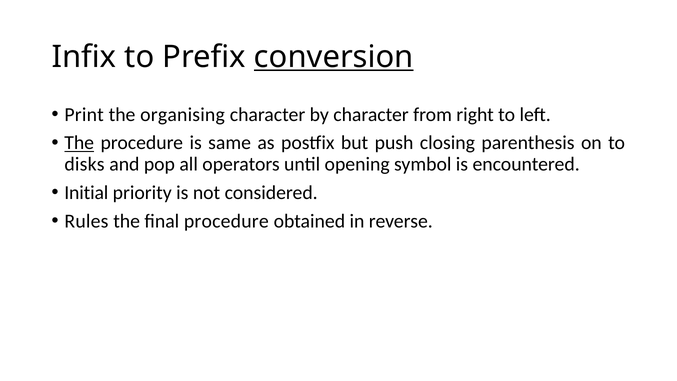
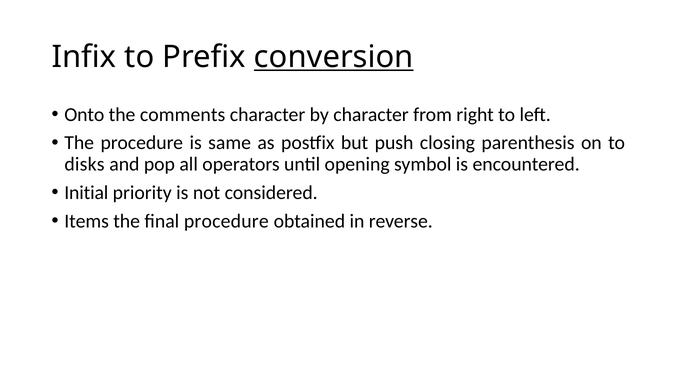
Print: Print -> Onto
organising: organising -> comments
The at (79, 143) underline: present -> none
Rules: Rules -> Items
